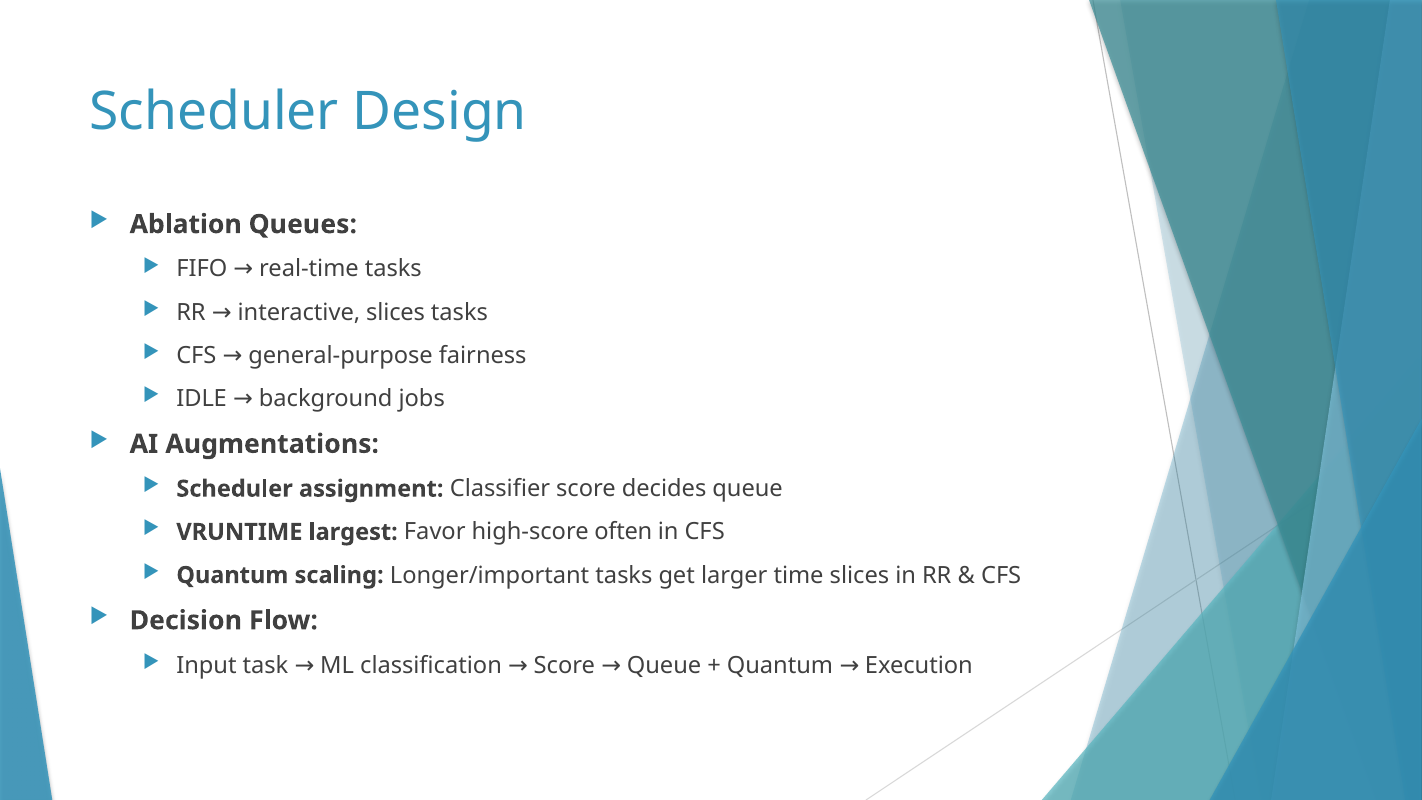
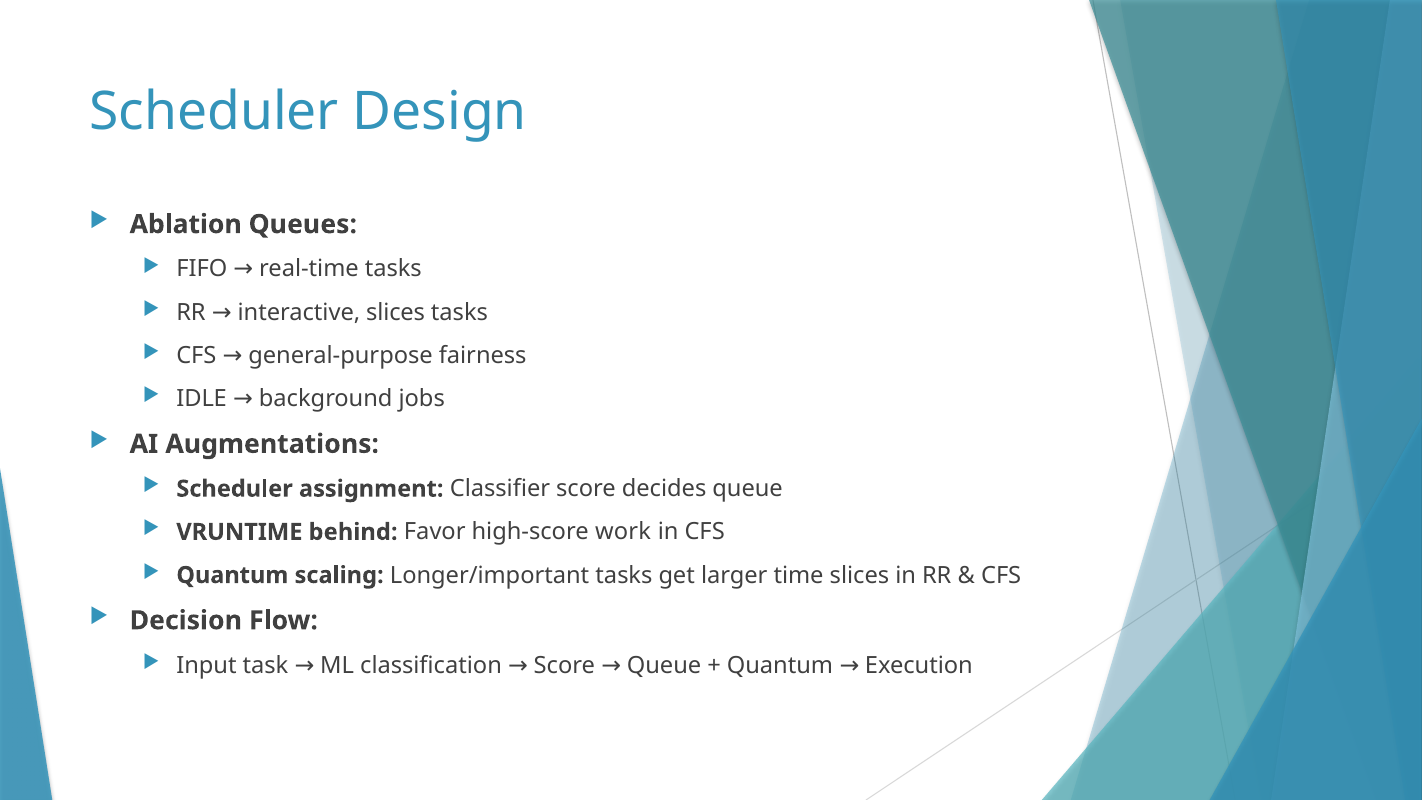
largest: largest -> behind
often: often -> work
